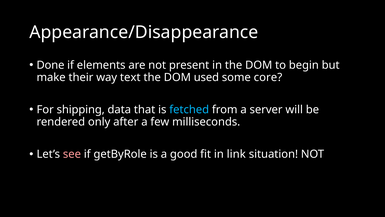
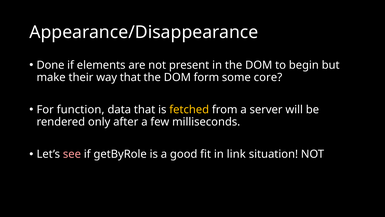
way text: text -> that
used: used -> form
shipping: shipping -> function
fetched colour: light blue -> yellow
